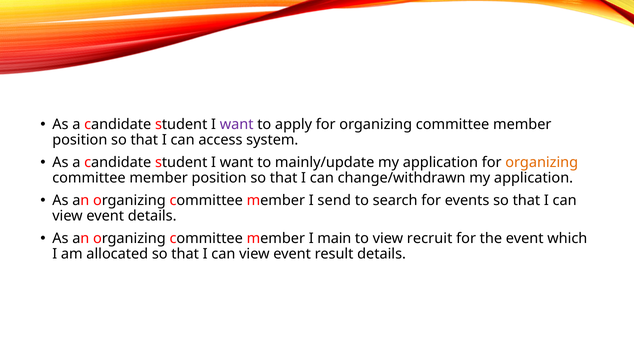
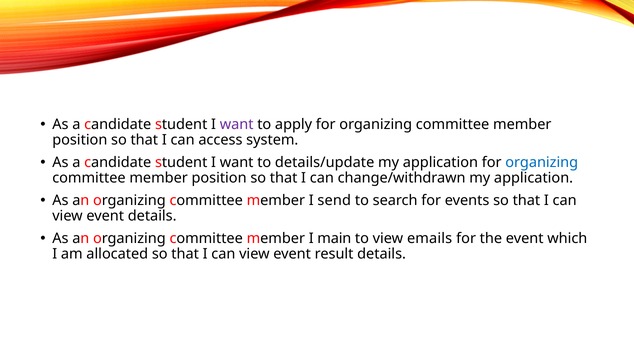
mainly/update: mainly/update -> details/update
organizing at (542, 162) colour: orange -> blue
recruit: recruit -> emails
